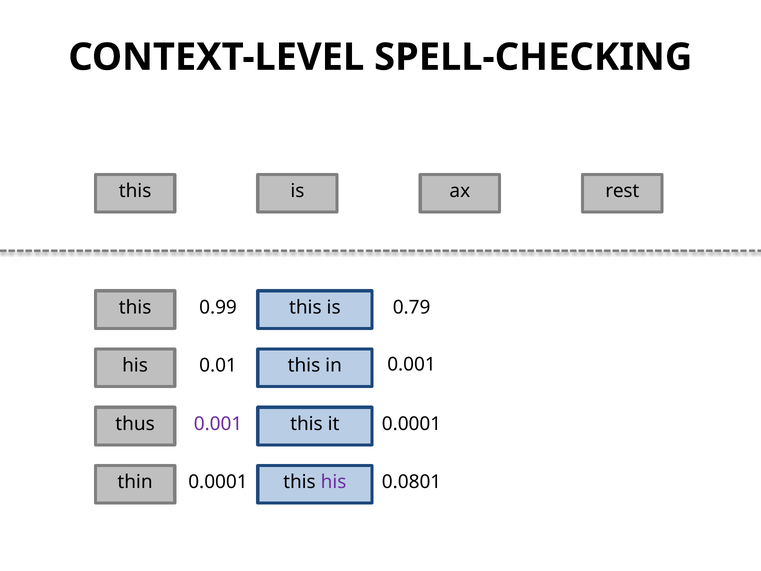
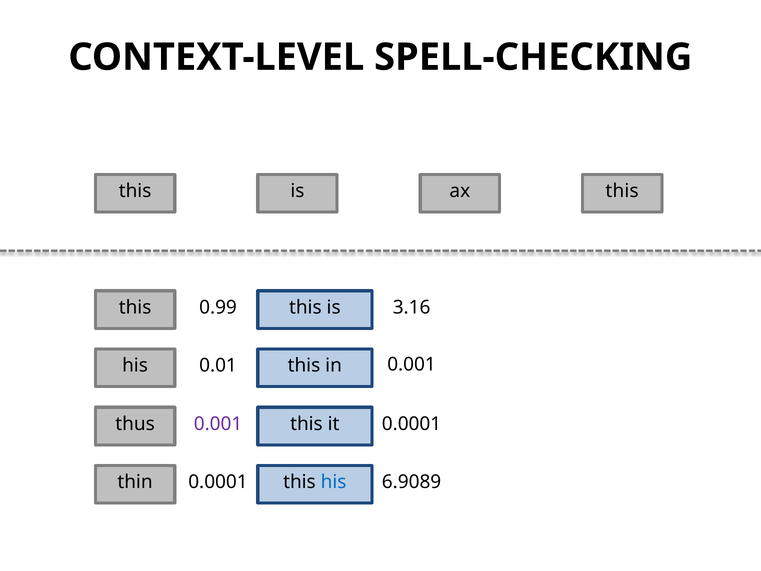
ax rest: rest -> this
0.79: 0.79 -> 3.16
his at (334, 482) colour: purple -> blue
0.0801: 0.0801 -> 6.9089
